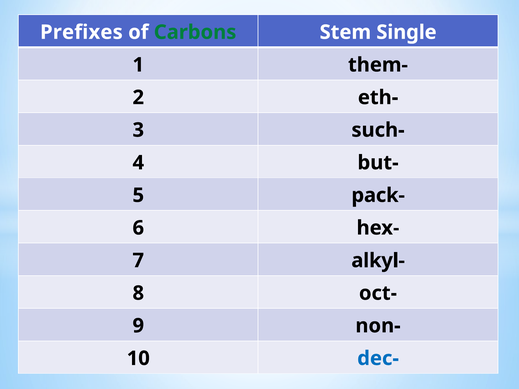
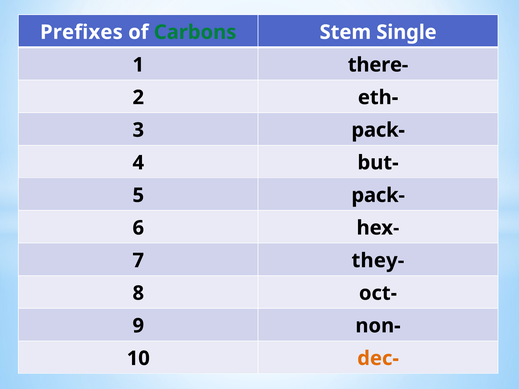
them-: them- -> there-
3 such-: such- -> pack-
alkyl-: alkyl- -> they-
dec- colour: blue -> orange
